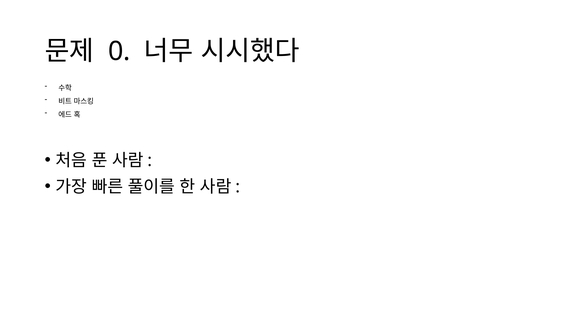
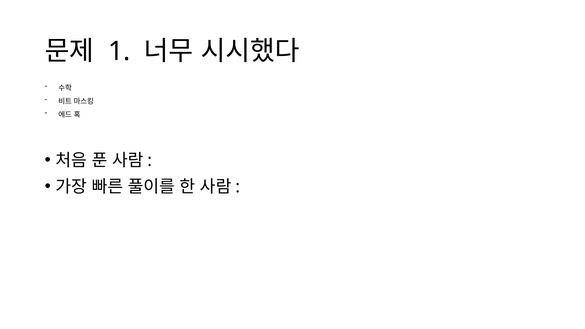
0: 0 -> 1
